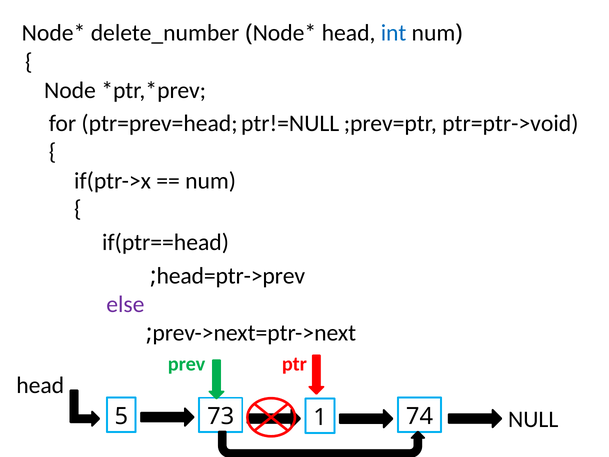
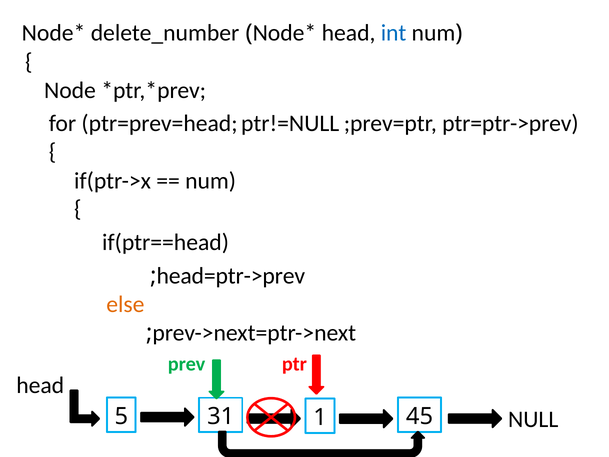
ptr=ptr->void: ptr=ptr->void -> ptr=ptr->prev
else colour: purple -> orange
73: 73 -> 31
74: 74 -> 45
